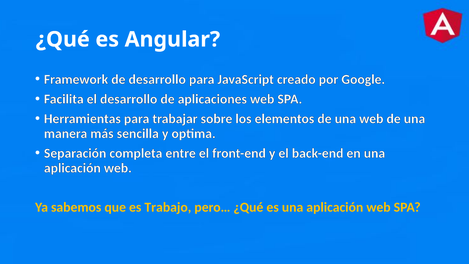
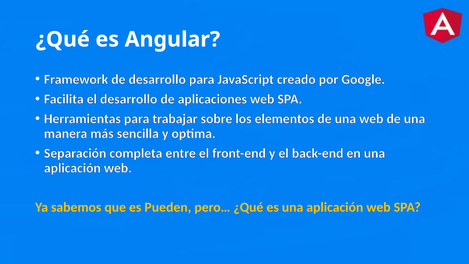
Trabajo: Trabajo -> Pueden
